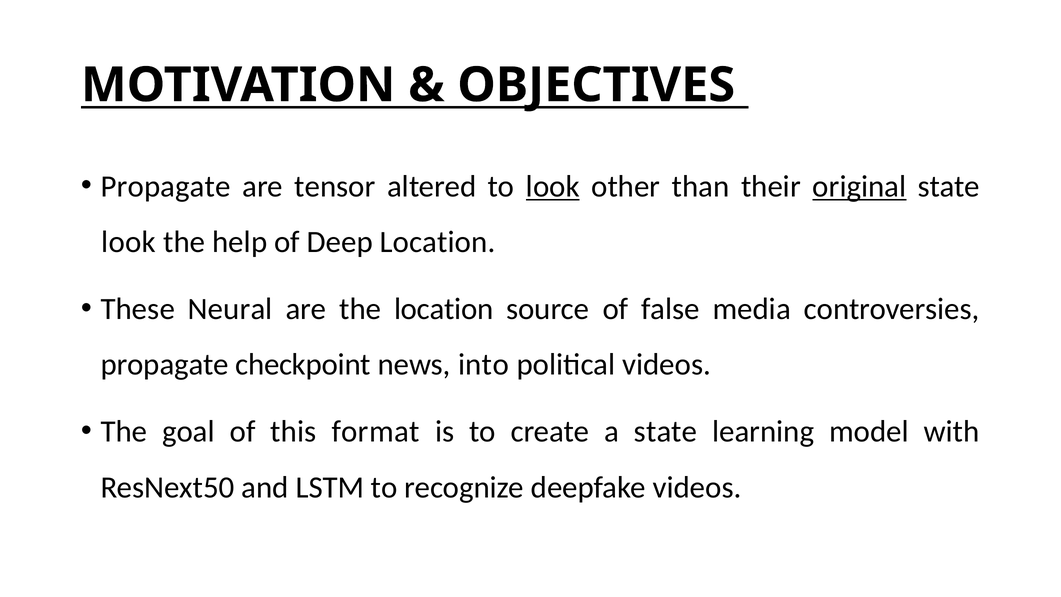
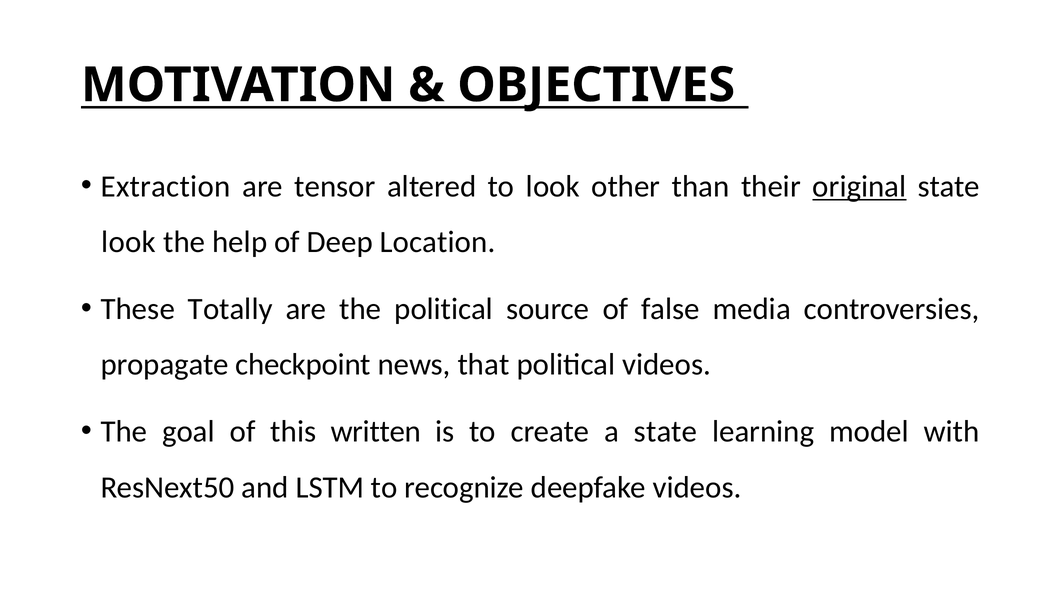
Propagate at (166, 186): Propagate -> Extraction
look at (553, 186) underline: present -> none
Neural: Neural -> Totally
the location: location -> political
into: into -> that
format: format -> written
